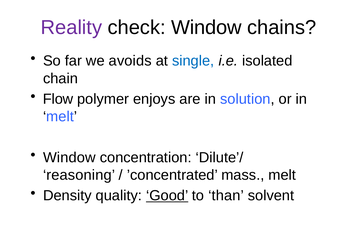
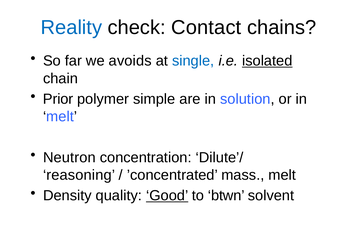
Reality colour: purple -> blue
check Window: Window -> Contact
isolated underline: none -> present
Flow: Flow -> Prior
enjoys: enjoys -> simple
Window at (69, 157): Window -> Neutron
than: than -> btwn
